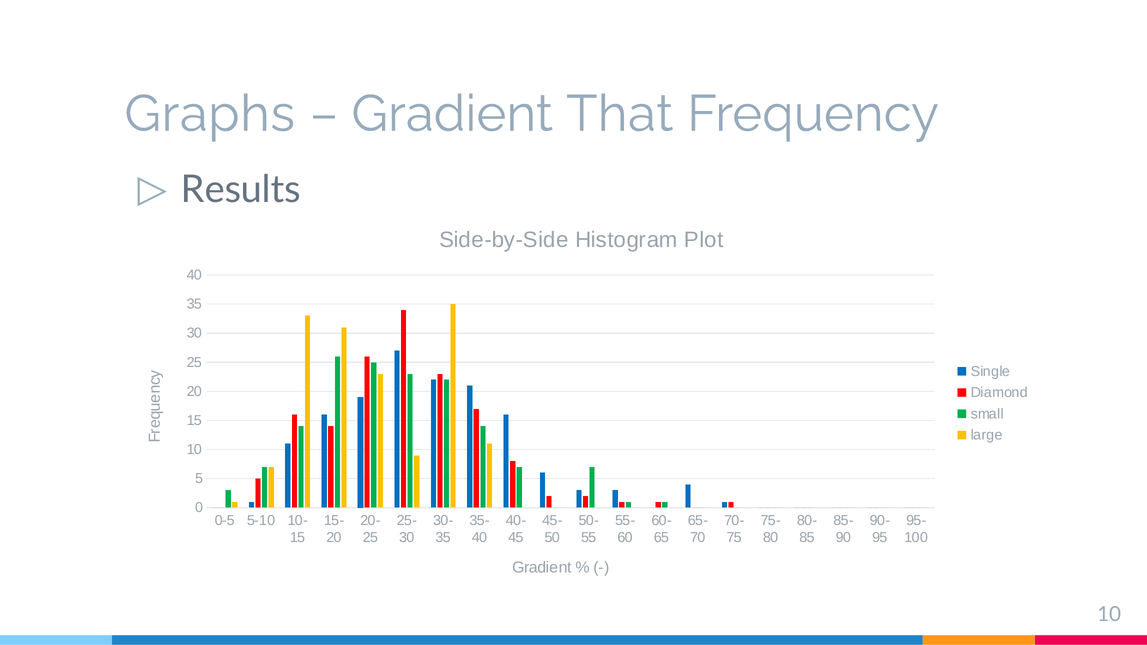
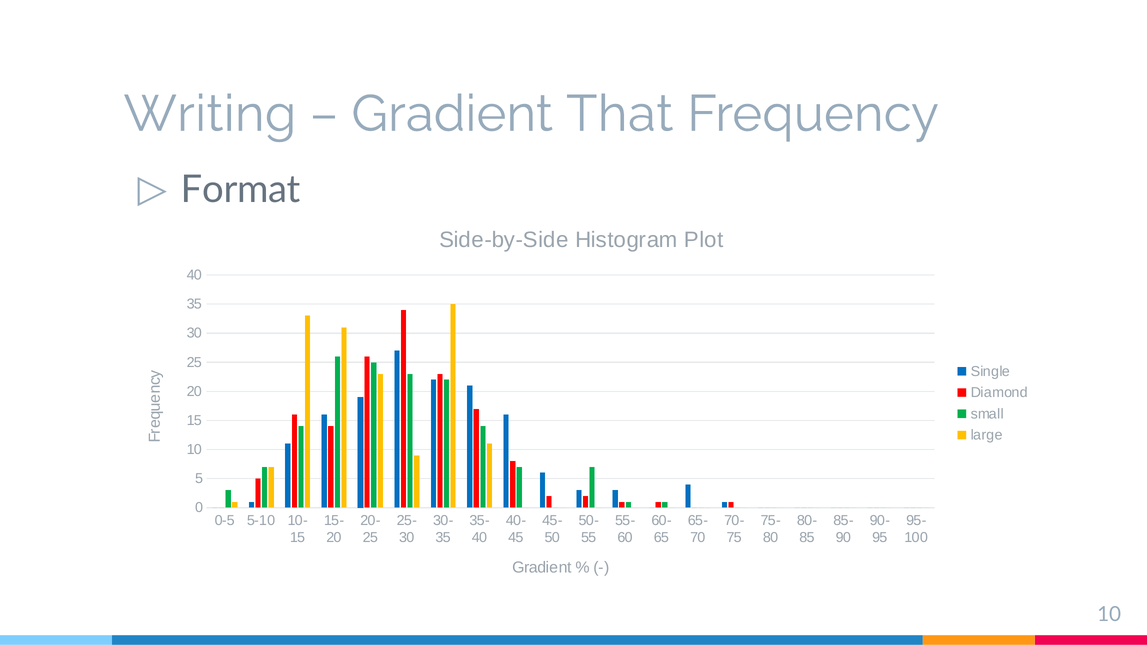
Graphs: Graphs -> Writing
Results: Results -> Format
